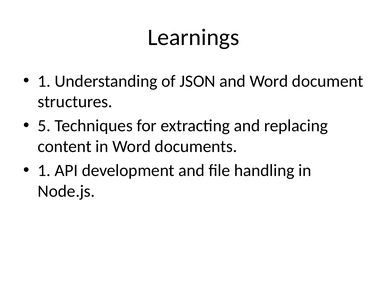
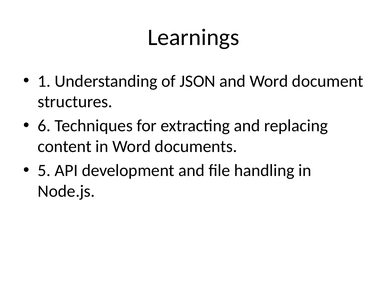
5: 5 -> 6
1 at (44, 171): 1 -> 5
